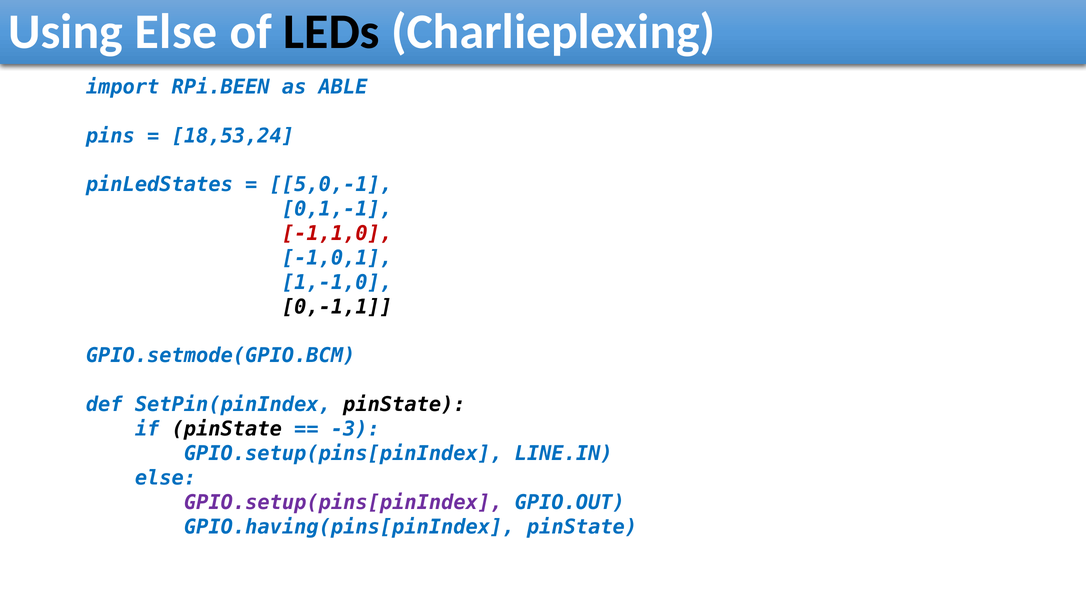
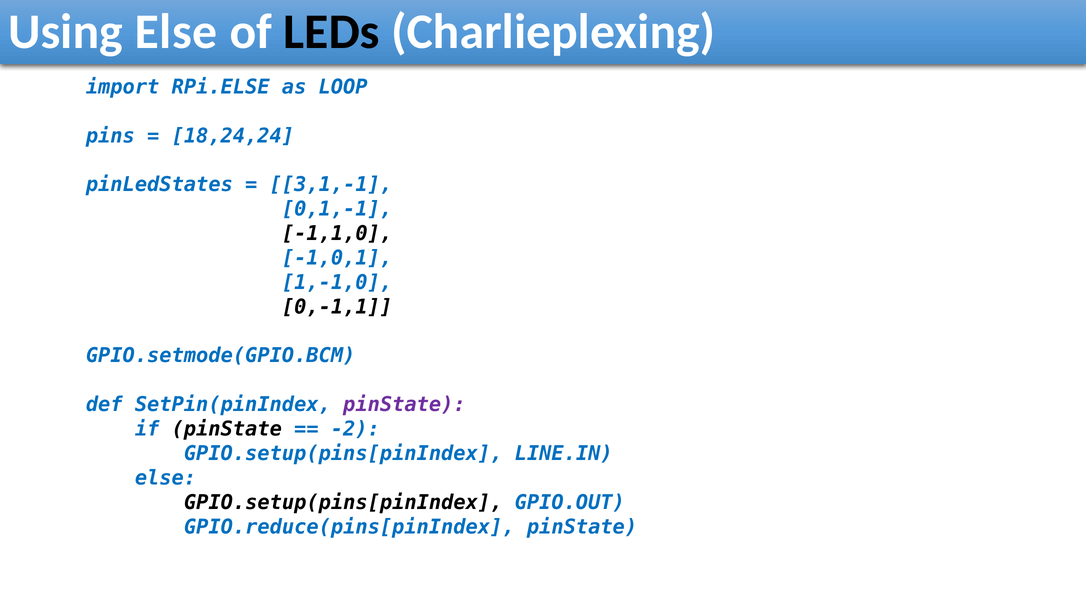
RPi.BEEN: RPi.BEEN -> RPi.ELSE
ABLE: ABLE -> LOOP
18,53,24: 18,53,24 -> 18,24,24
5,0,-1: 5,0,-1 -> 3,1,-1
-1,1,0 colour: red -> black
pinState at (404, 405) colour: black -> purple
-3: -3 -> -2
GPIO.setup(pins[pinIndex at (343, 502) colour: purple -> black
GPIO.having(pins[pinIndex: GPIO.having(pins[pinIndex -> GPIO.reduce(pins[pinIndex
